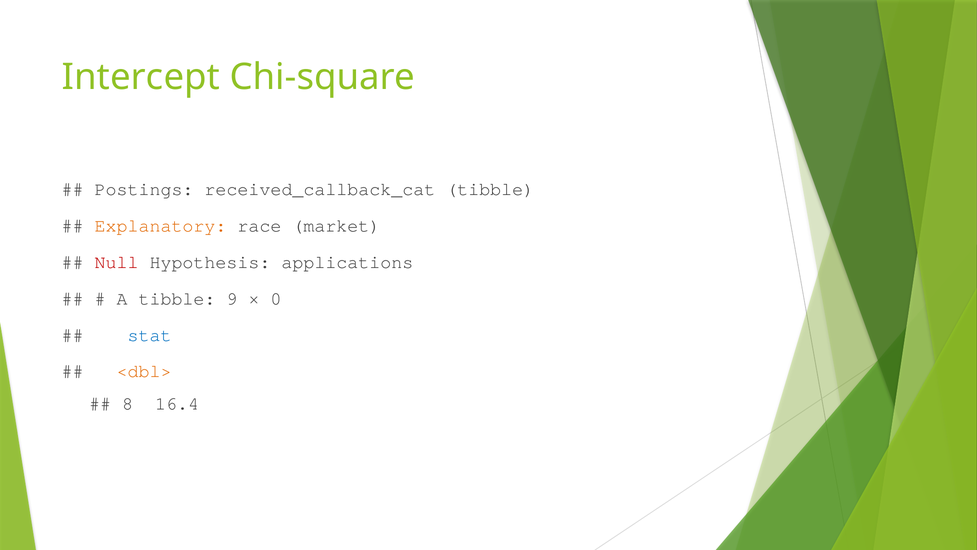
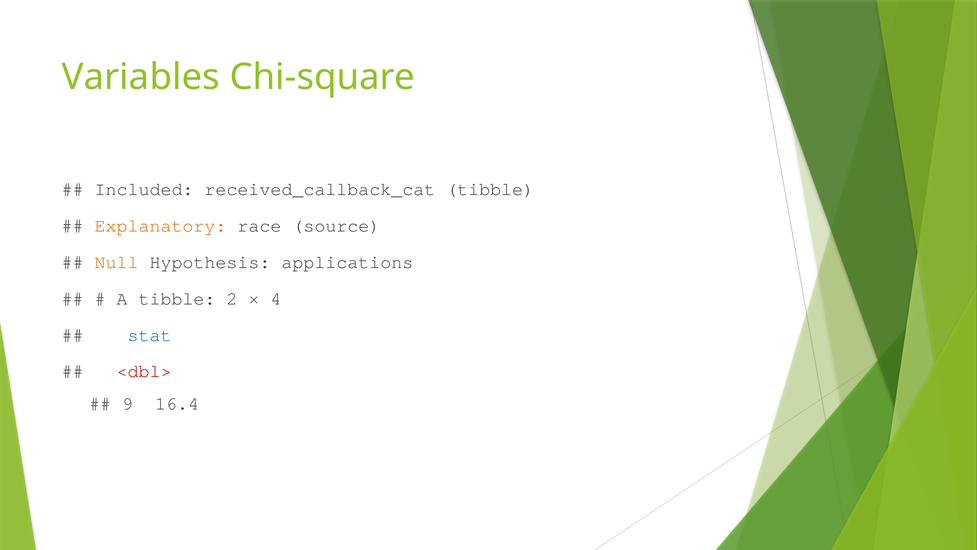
Intercept: Intercept -> Variables
Postings: Postings -> Included
market: market -> source
Null colour: red -> orange
9: 9 -> 2
0: 0 -> 4
<dbl> colour: orange -> red
8: 8 -> 9
